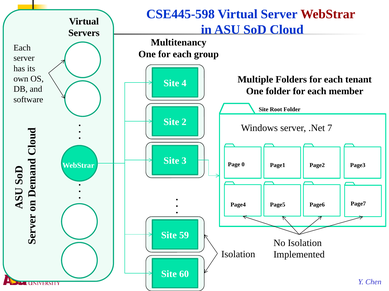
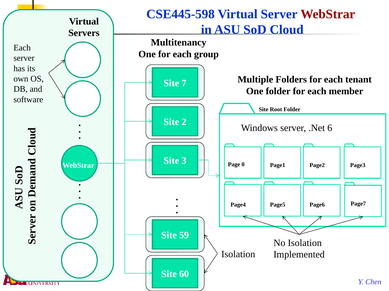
4: 4 -> 7
7: 7 -> 6
